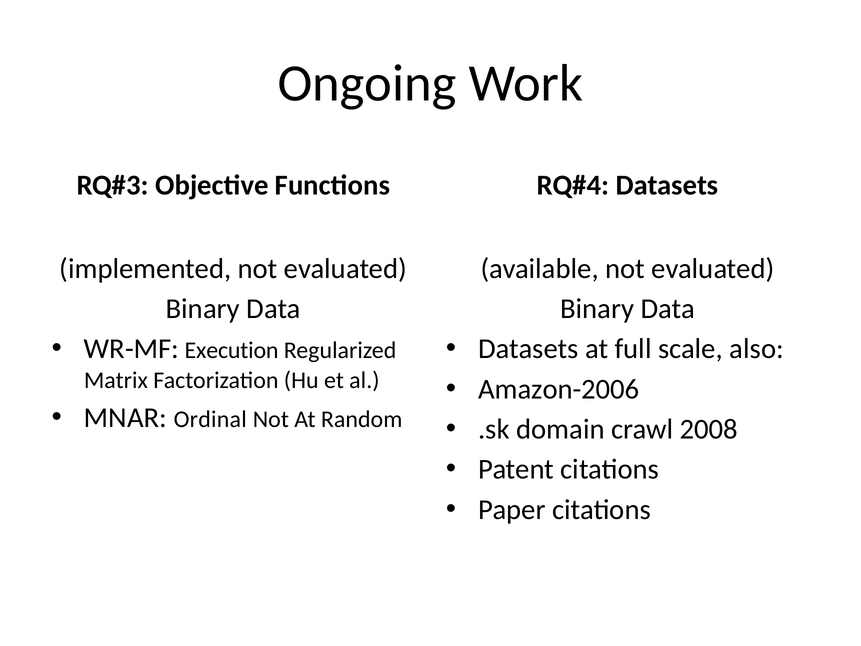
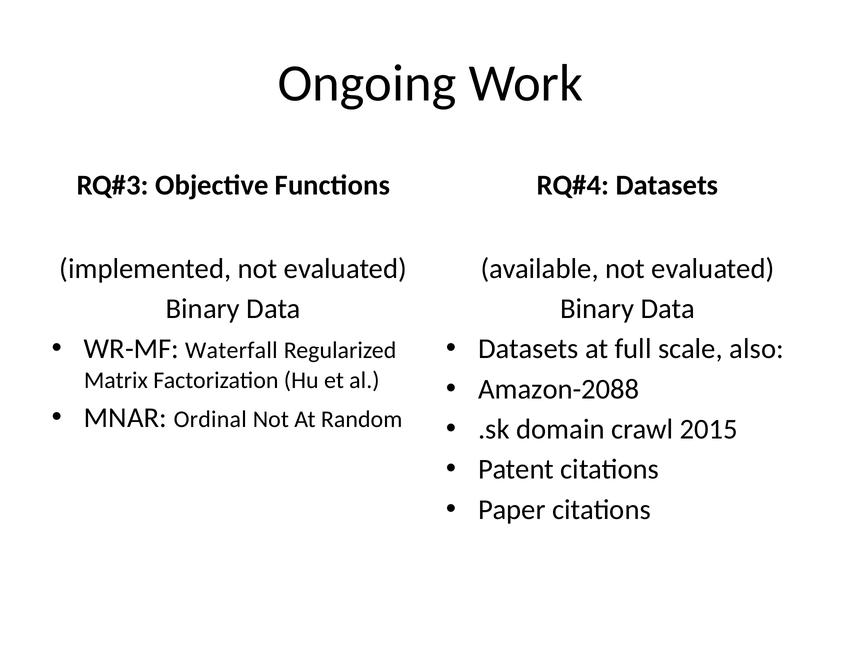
Execution: Execution -> Waterfall
Amazon-2006: Amazon-2006 -> Amazon-2088
2008: 2008 -> 2015
